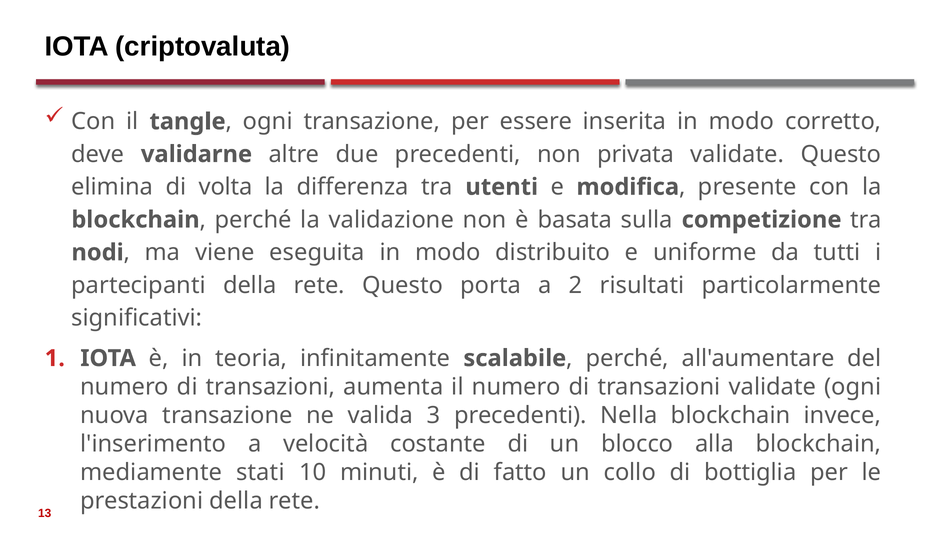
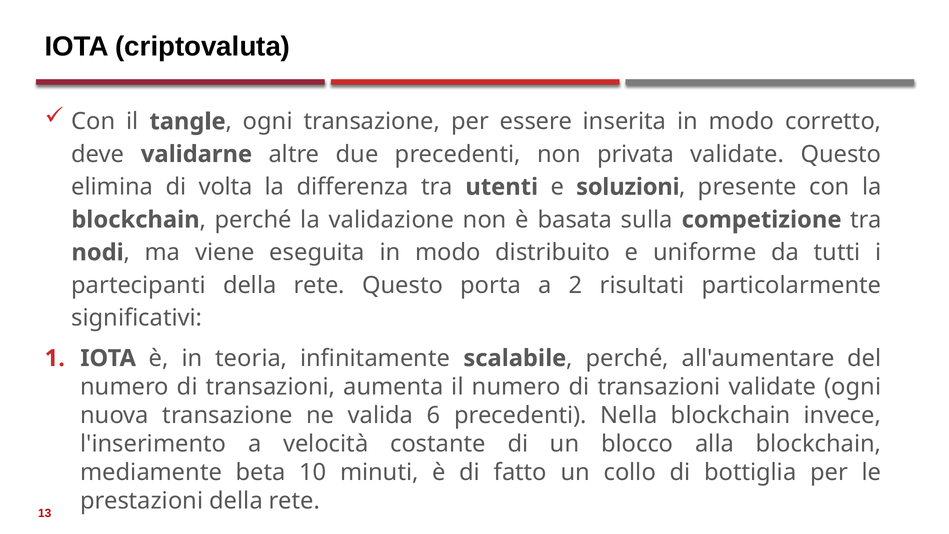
modifica: modifica -> soluzioni
3: 3 -> 6
stati: stati -> beta
